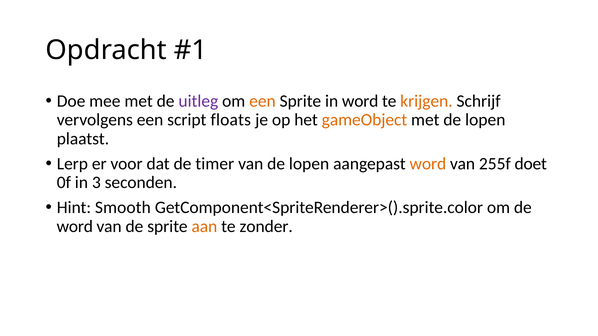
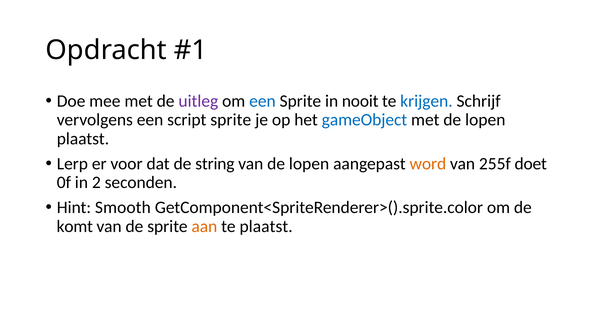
een at (262, 101) colour: orange -> blue
in word: word -> nooit
krijgen colour: orange -> blue
script floats: floats -> sprite
gameObject colour: orange -> blue
timer: timer -> string
3: 3 -> 2
word at (75, 227): word -> komt
te zonder: zonder -> plaatst
